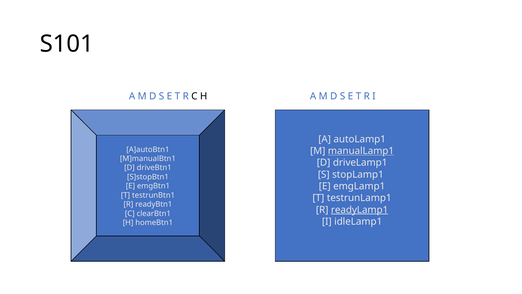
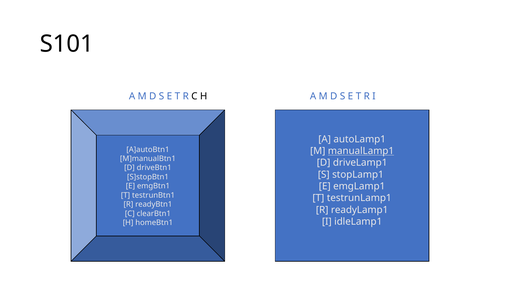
readyLamp1 underline: present -> none
